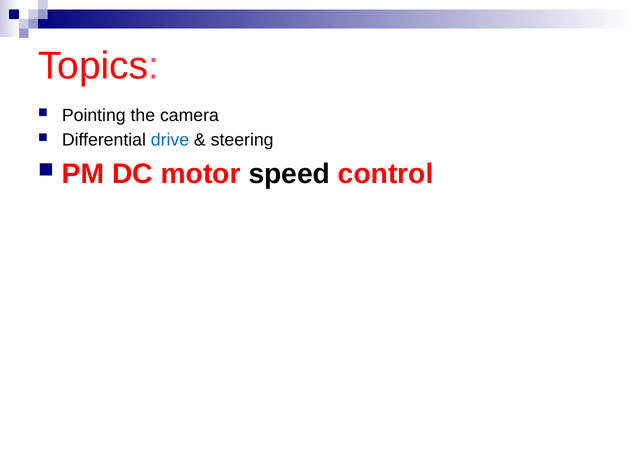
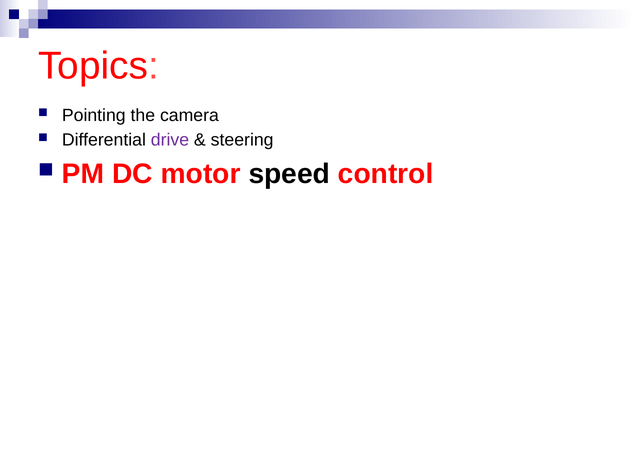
drive colour: blue -> purple
